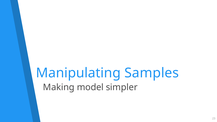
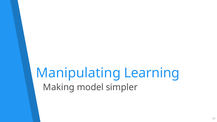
Samples: Samples -> Learning
